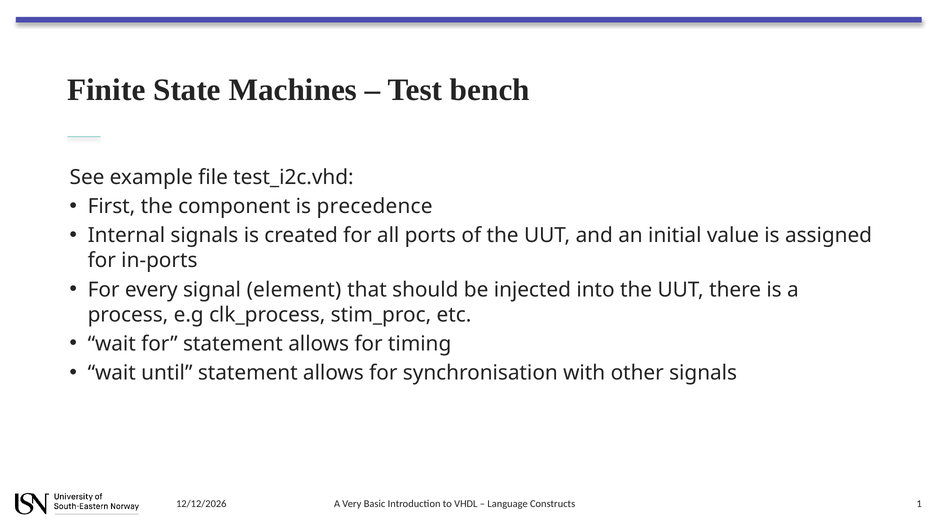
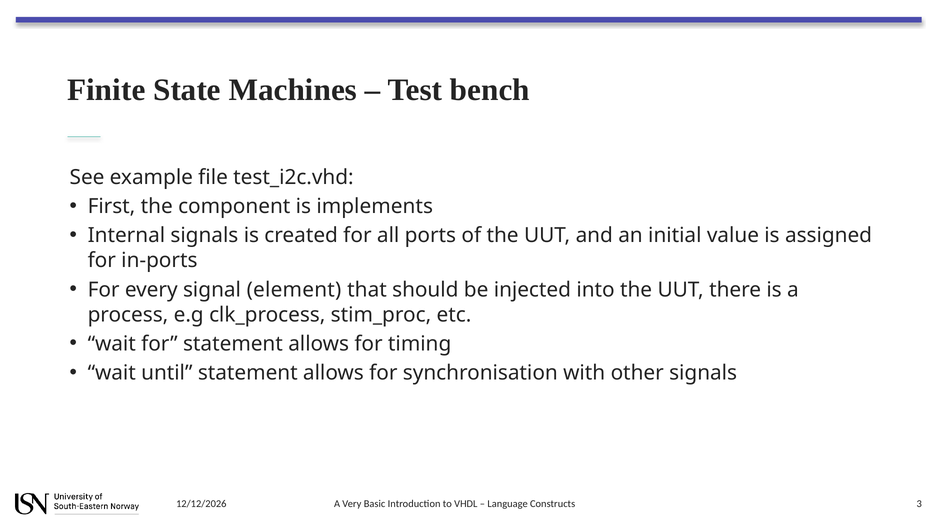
precedence: precedence -> implements
1: 1 -> 3
